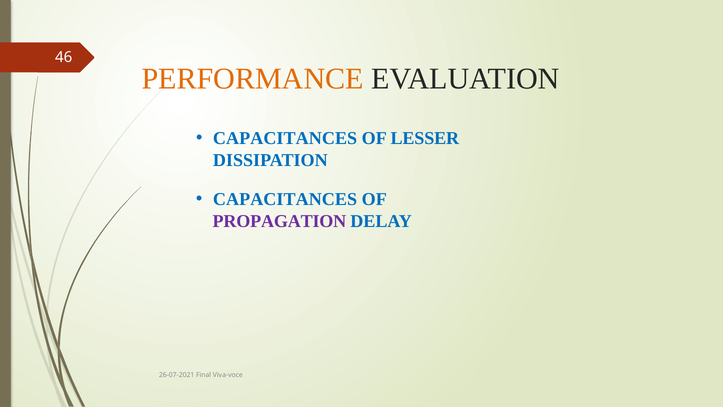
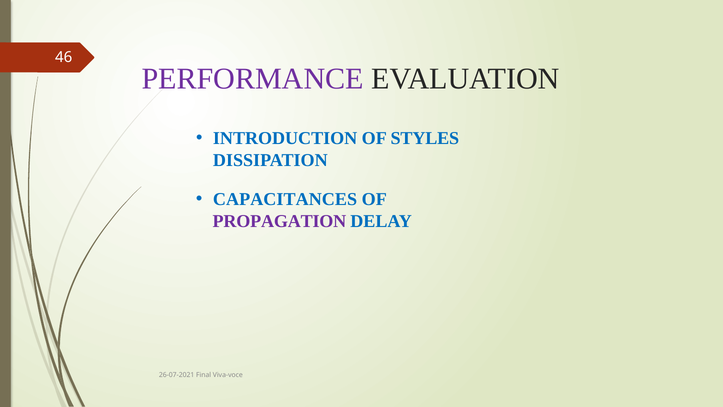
PERFORMANCE colour: orange -> purple
CAPACITANCES at (285, 138): CAPACITANCES -> INTRODUCTION
LESSER: LESSER -> STYLES
